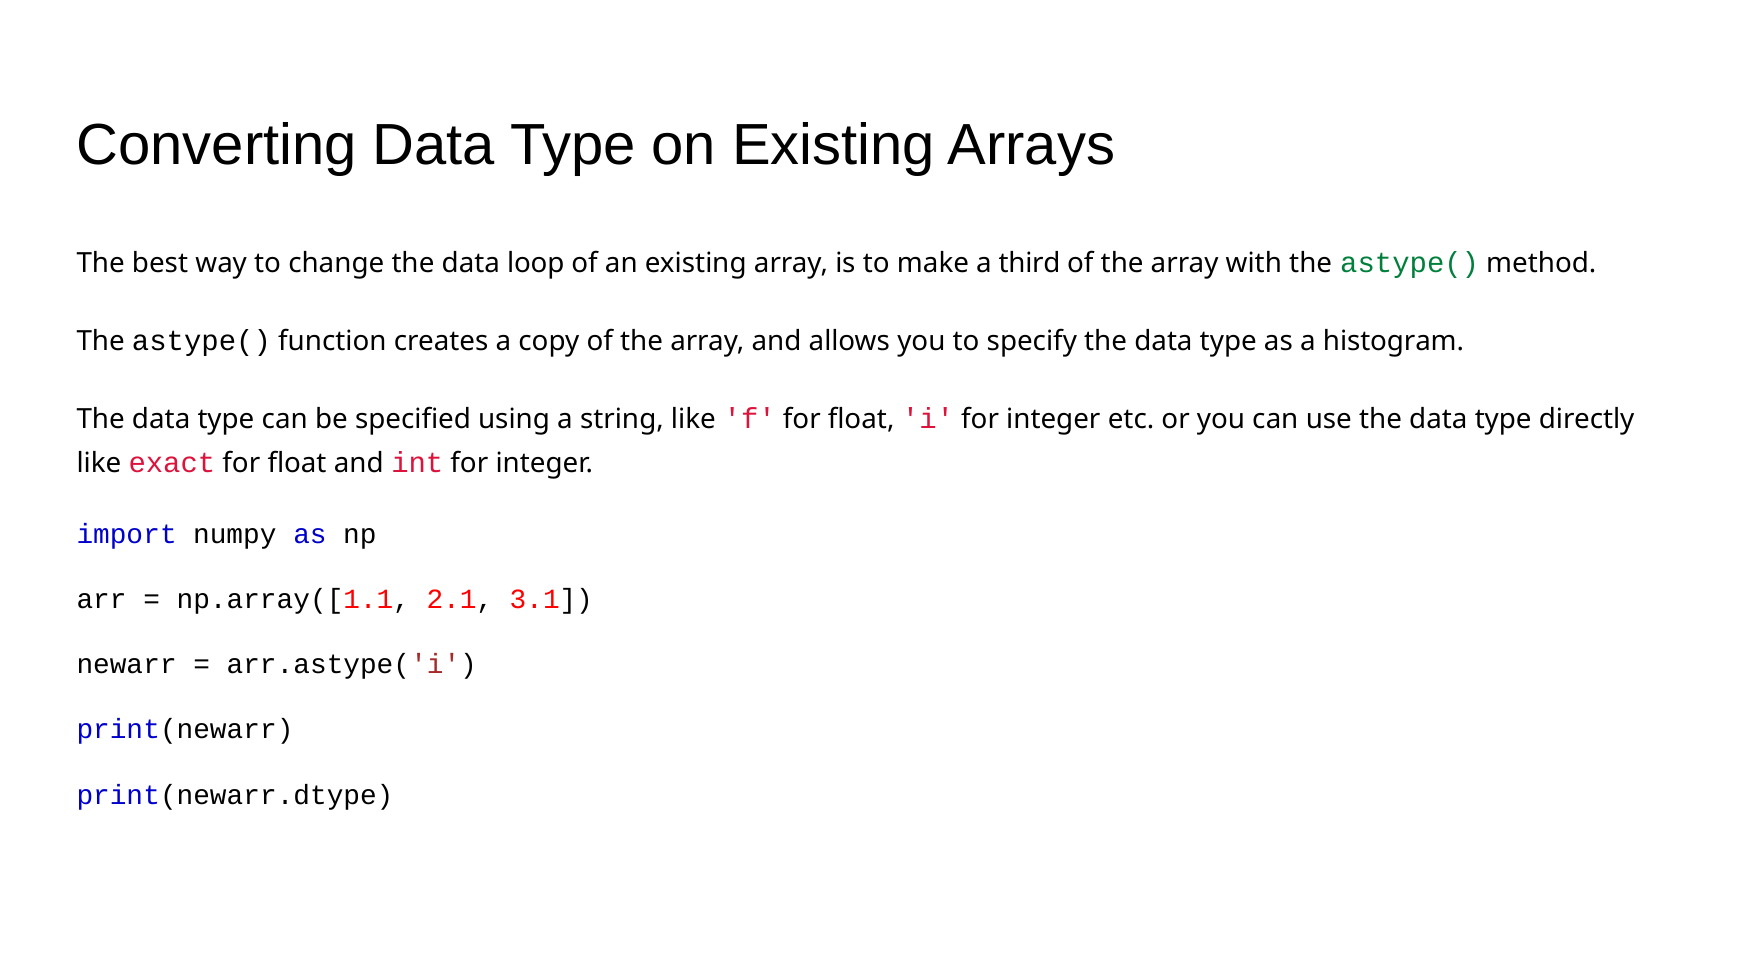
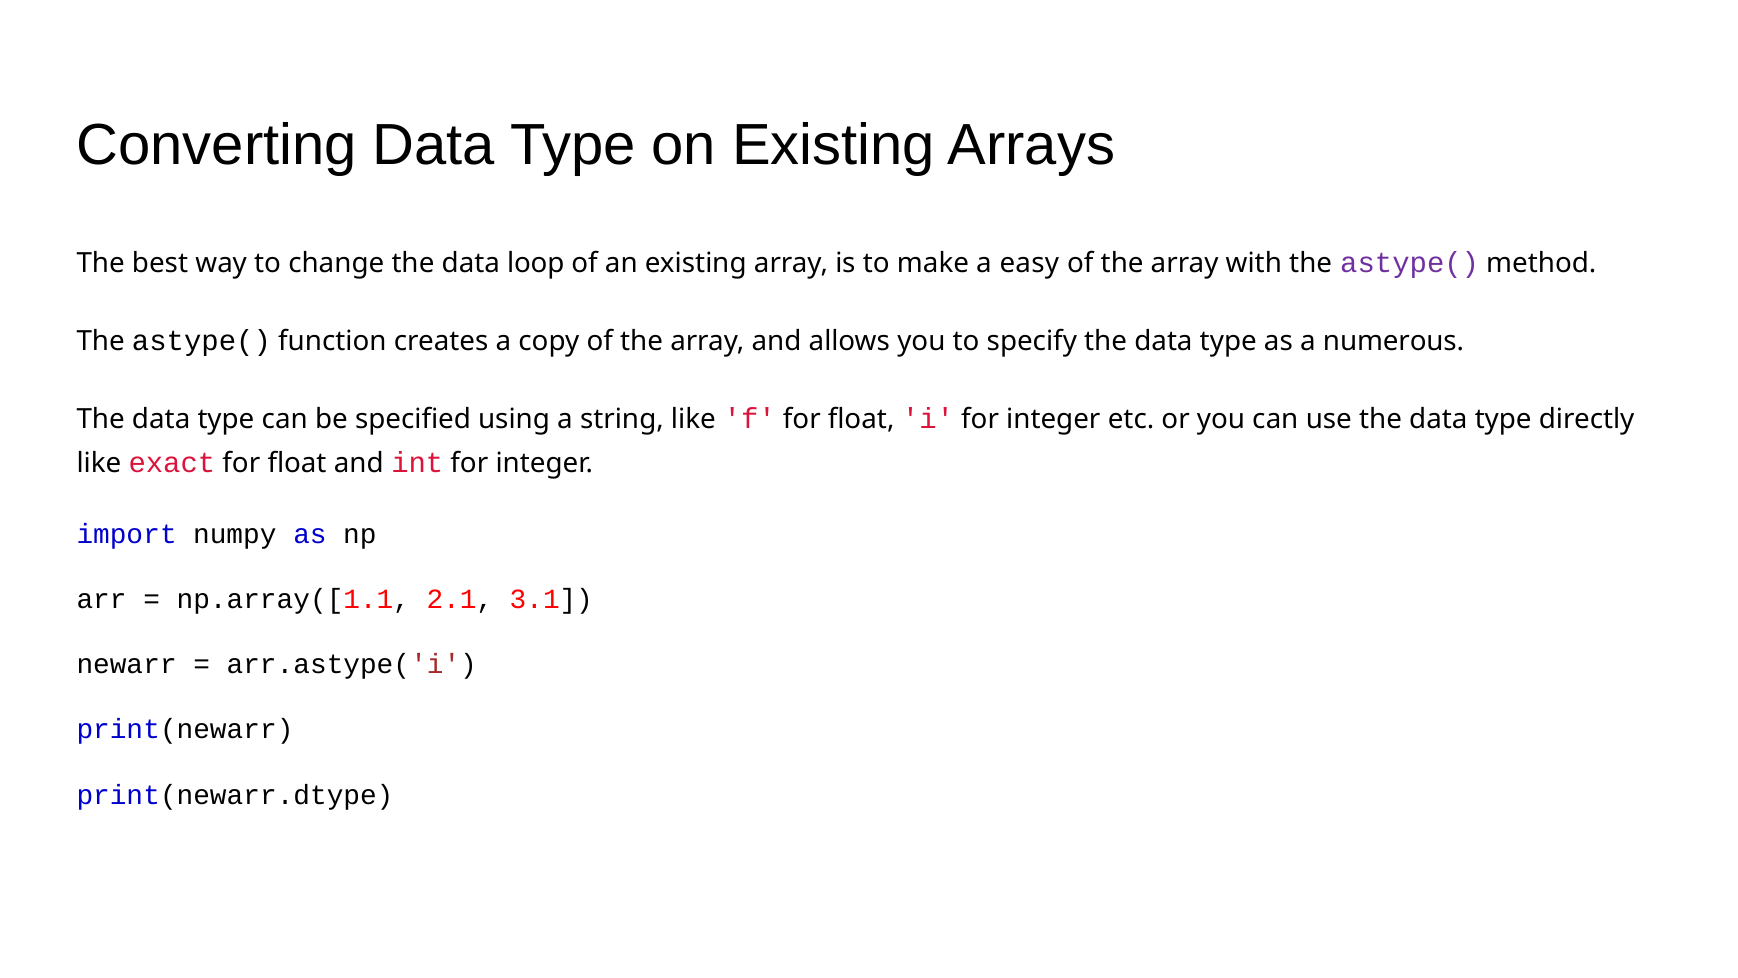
third: third -> easy
astype( at (1410, 262) colour: green -> purple
histogram: histogram -> numerous
